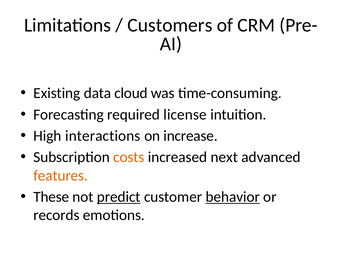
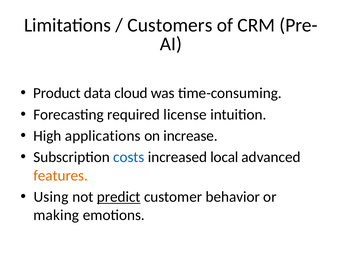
Existing: Existing -> Product
interactions: interactions -> applications
costs colour: orange -> blue
next: next -> local
These: These -> Using
behavior underline: present -> none
records: records -> making
